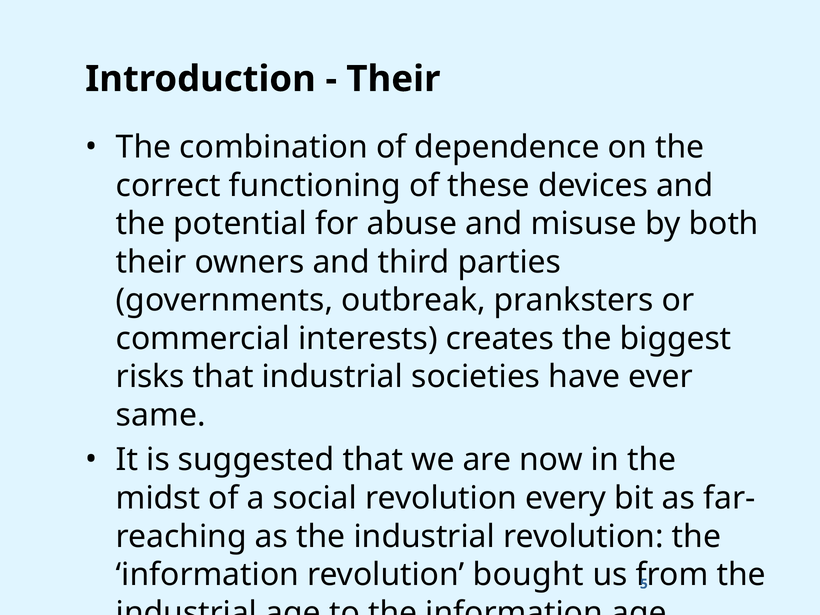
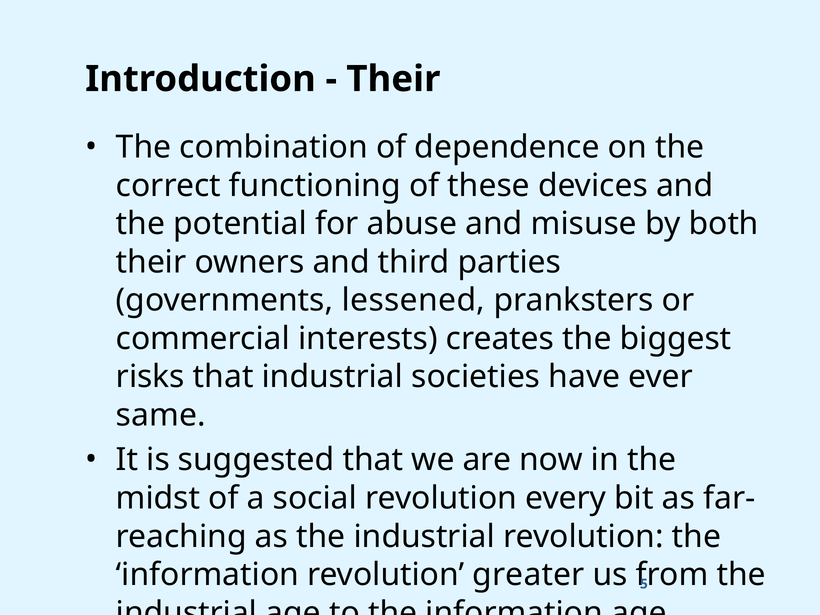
outbreak: outbreak -> lessened
bought: bought -> greater
